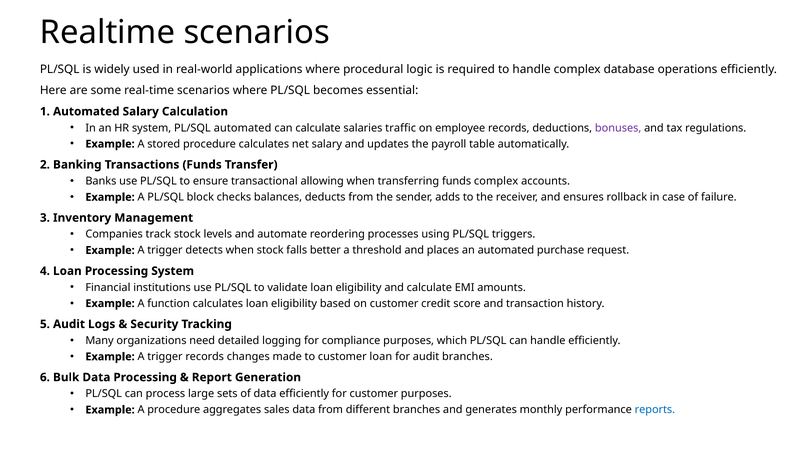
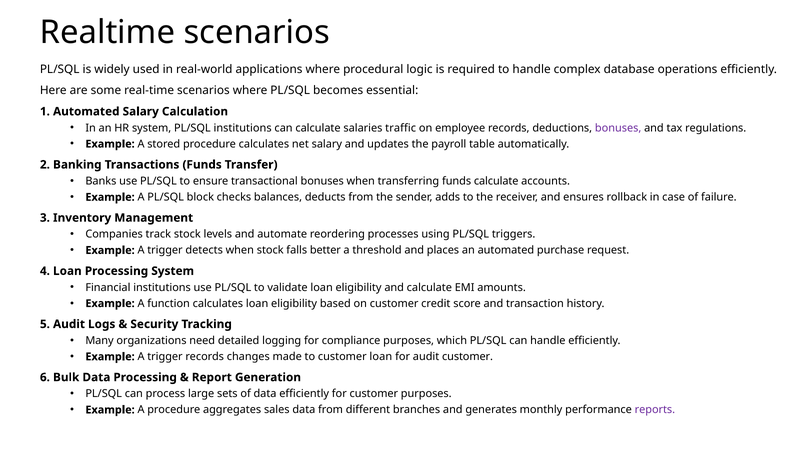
PL/SQL automated: automated -> institutions
transactional allowing: allowing -> bonuses
funds complex: complex -> calculate
audit branches: branches -> customer
reports colour: blue -> purple
